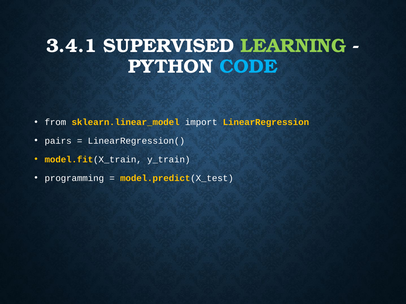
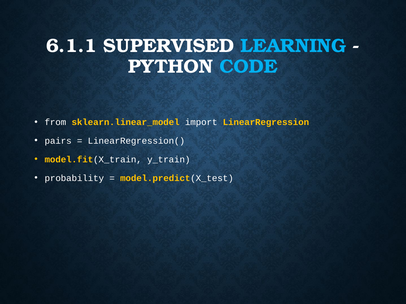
3.4.1: 3.4.1 -> 6.1.1
LEARNING colour: light green -> light blue
programming: programming -> probability
